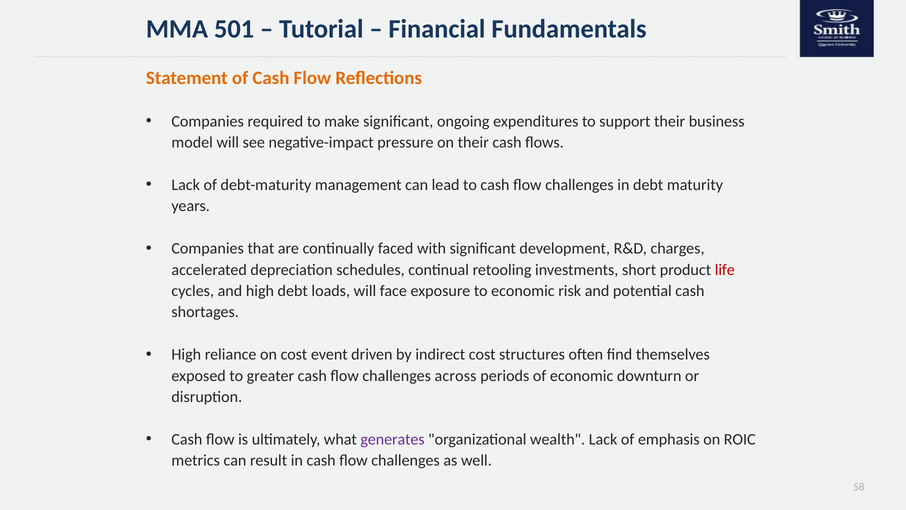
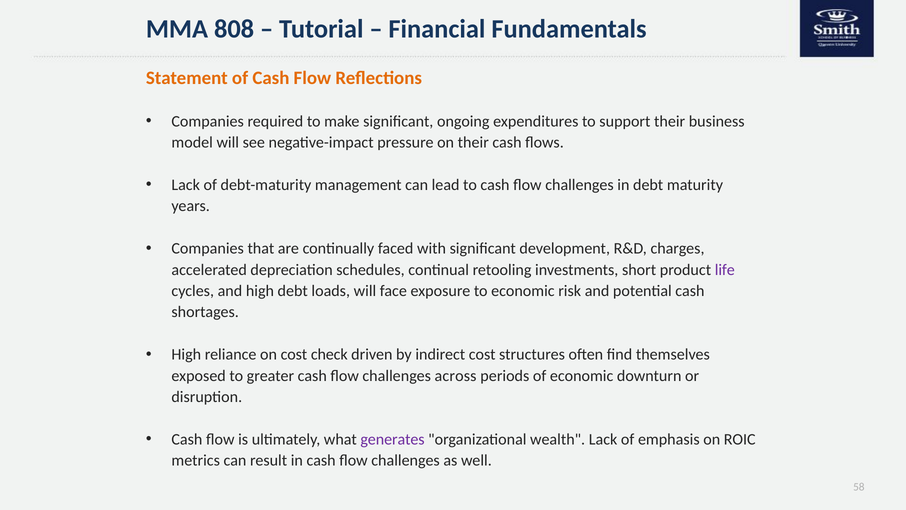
501: 501 -> 808
life colour: red -> purple
event: event -> check
